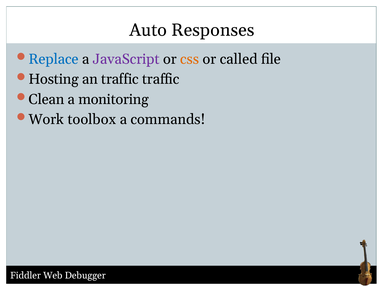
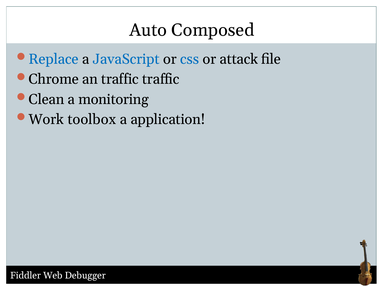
Responses: Responses -> Composed
JavaScript colour: purple -> blue
css colour: orange -> blue
called: called -> attack
Hosting: Hosting -> Chrome
commands: commands -> application
